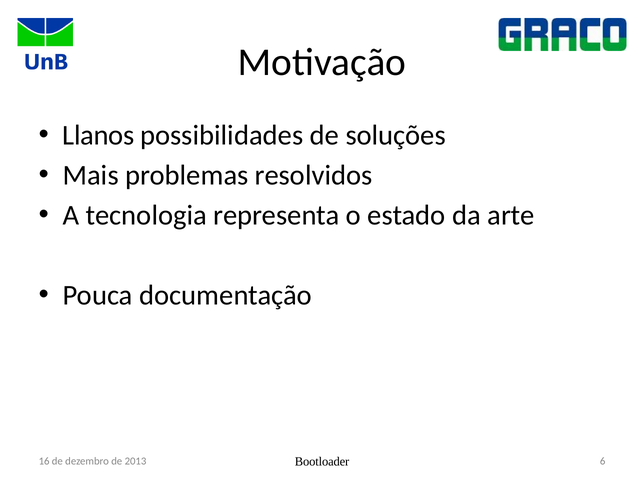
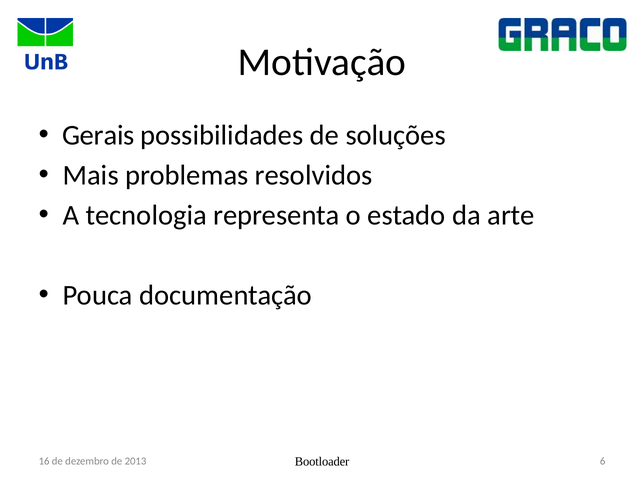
Llanos: Llanos -> Gerais
